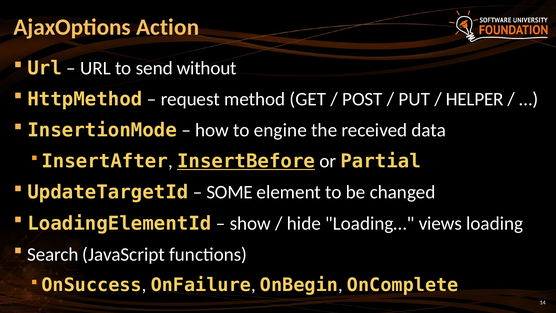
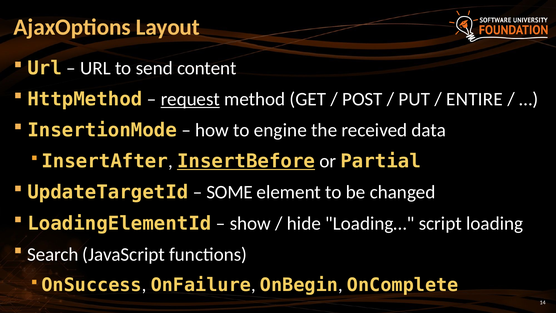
Action: Action -> Layout
without: without -> content
request underline: none -> present
HELPER: HELPER -> ENTIRE
views: views -> script
